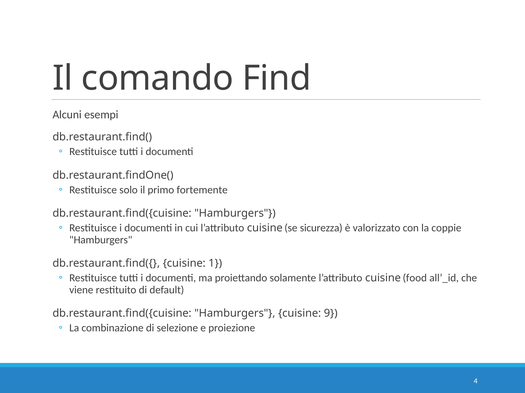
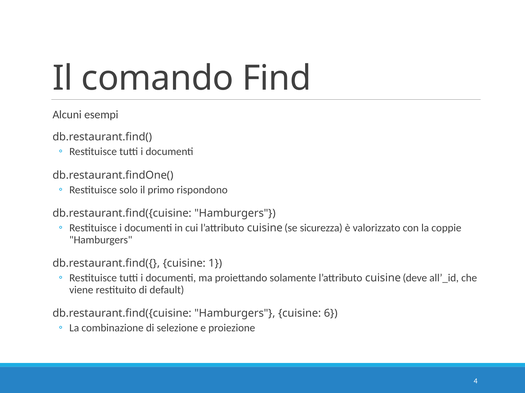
fortemente: fortemente -> rispondono
food: food -> deve
9: 9 -> 6
